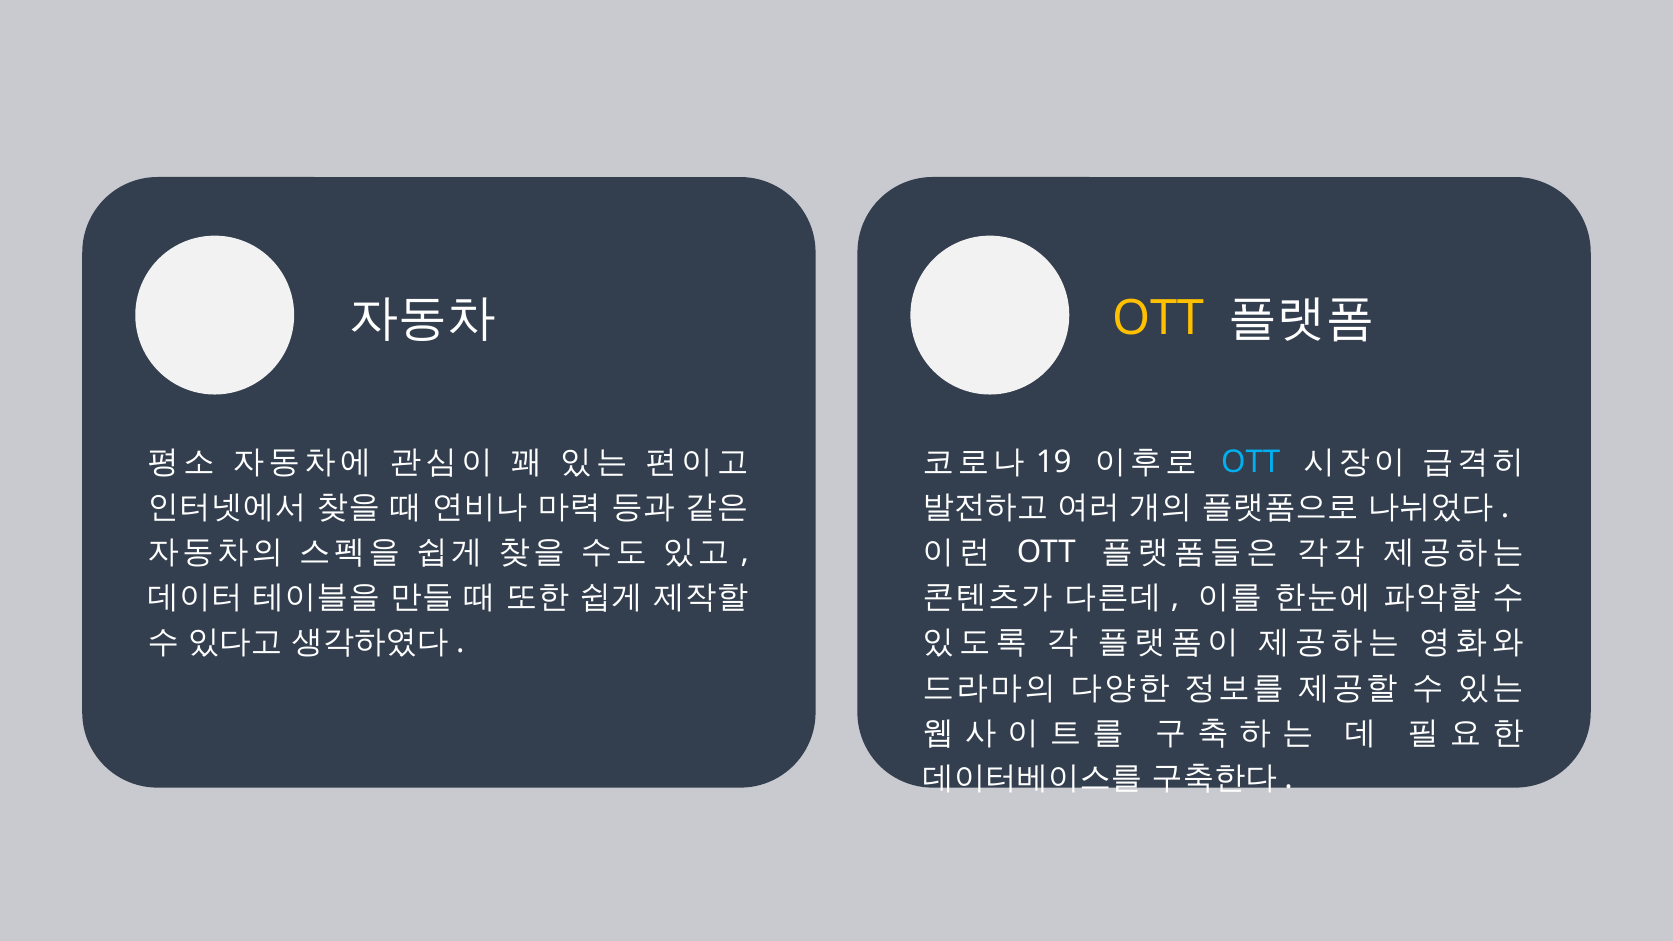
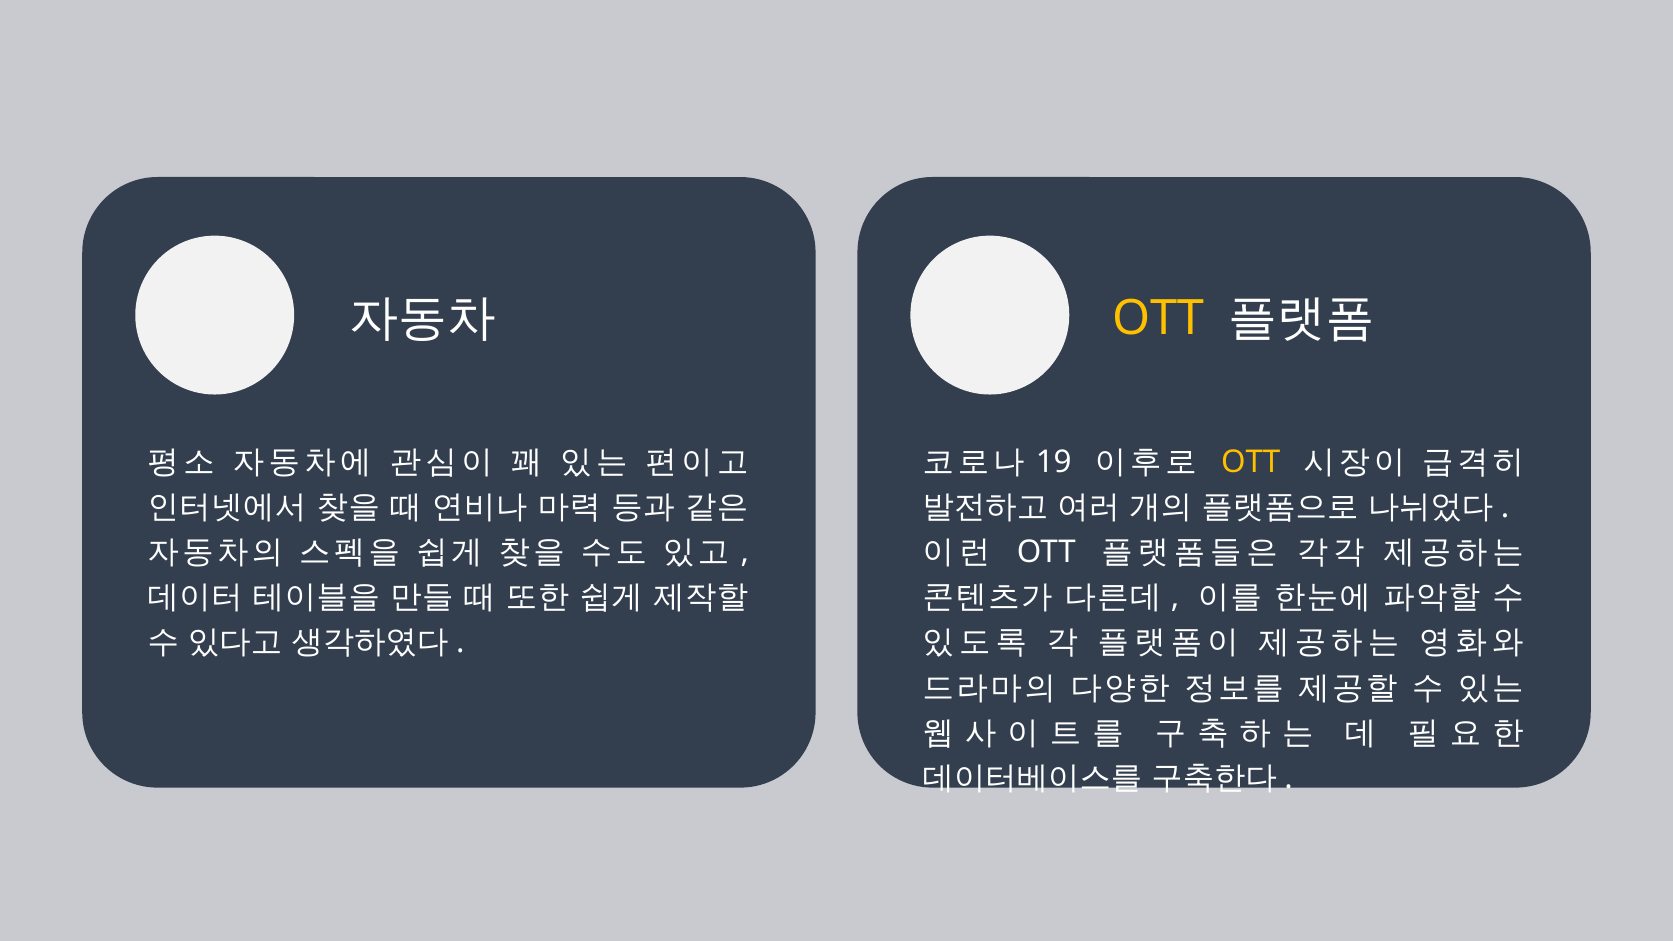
OTT at (1251, 462) colour: light blue -> yellow
